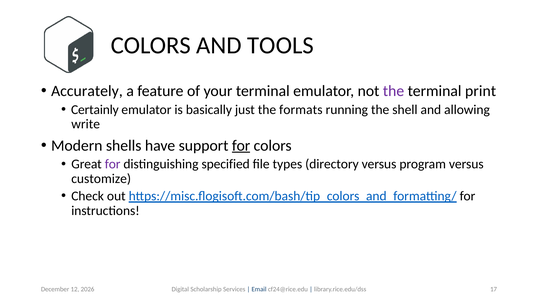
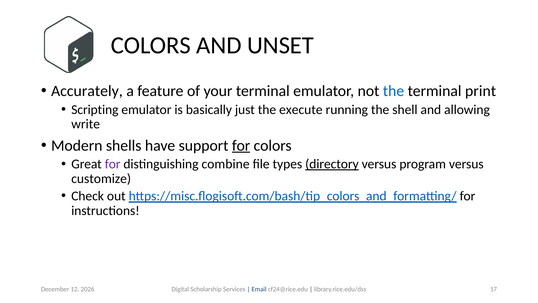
TOOLS: TOOLS -> UNSET
the at (394, 91) colour: purple -> blue
Certainly: Certainly -> Scripting
formats: formats -> execute
specified: specified -> combine
directory underline: none -> present
